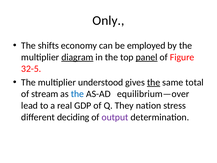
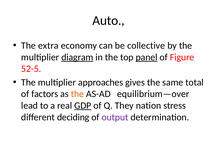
Only: Only -> Auto
shifts: shifts -> extra
employed: employed -> collective
32-5: 32-5 -> 52-5
understood: understood -> approaches
the at (154, 82) underline: present -> none
stream: stream -> factors
the at (77, 94) colour: blue -> orange
GDP underline: none -> present
